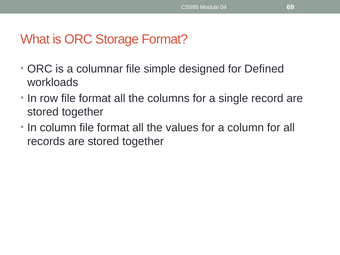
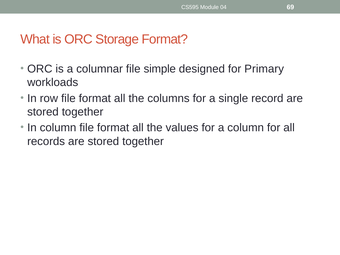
Defined: Defined -> Primary
